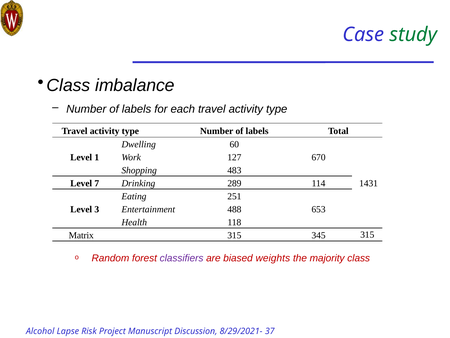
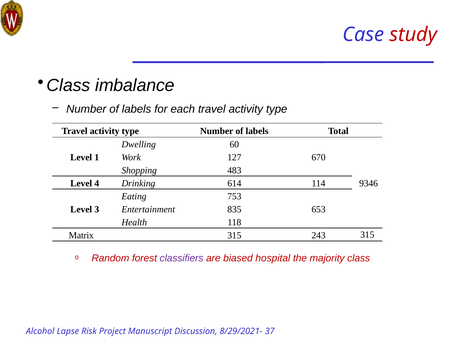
study colour: green -> red
7: 7 -> 4
289: 289 -> 614
1431: 1431 -> 9346
251: 251 -> 753
488: 488 -> 835
345: 345 -> 243
weights: weights -> hospital
